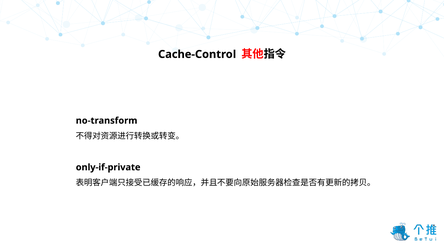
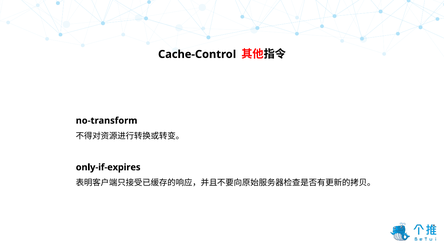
only-if-private: only-if-private -> only-if-expires
